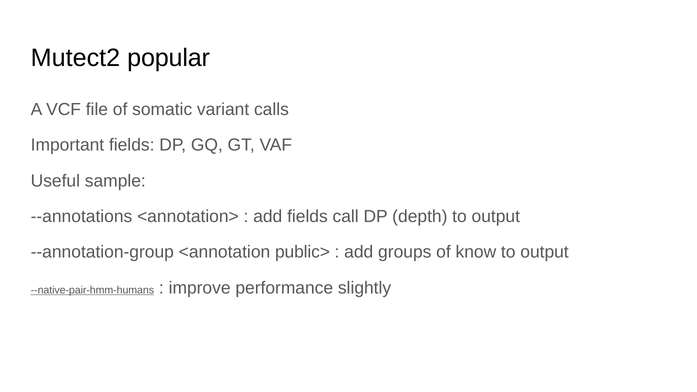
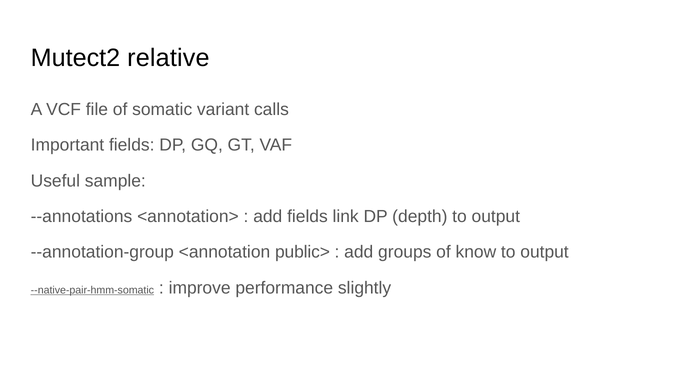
popular: popular -> relative
call: call -> link
--native-pair-hmm-humans: --native-pair-hmm-humans -> --native-pair-hmm-somatic
